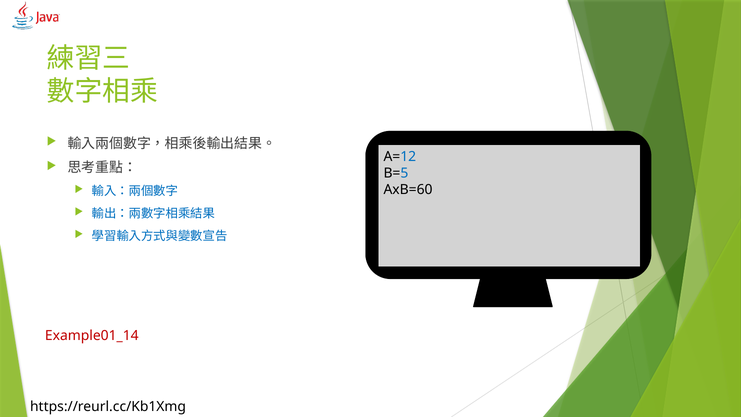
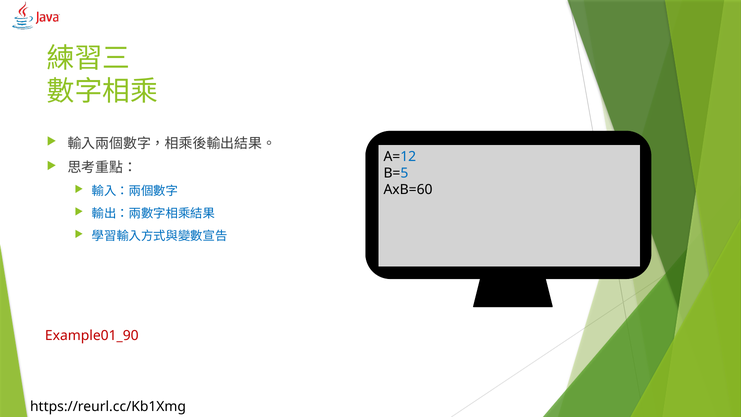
Example01_14: Example01_14 -> Example01_90
